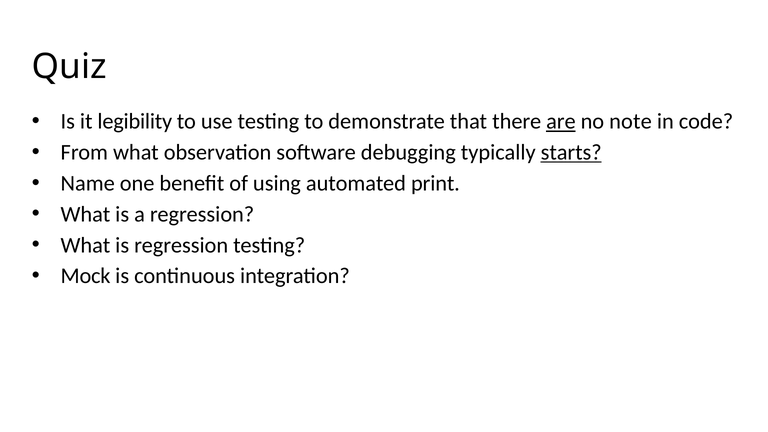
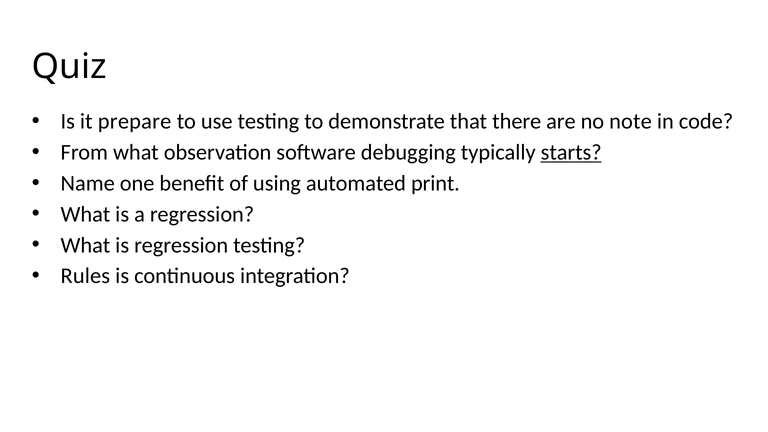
legibility: legibility -> prepare
are underline: present -> none
Mock: Mock -> Rules
